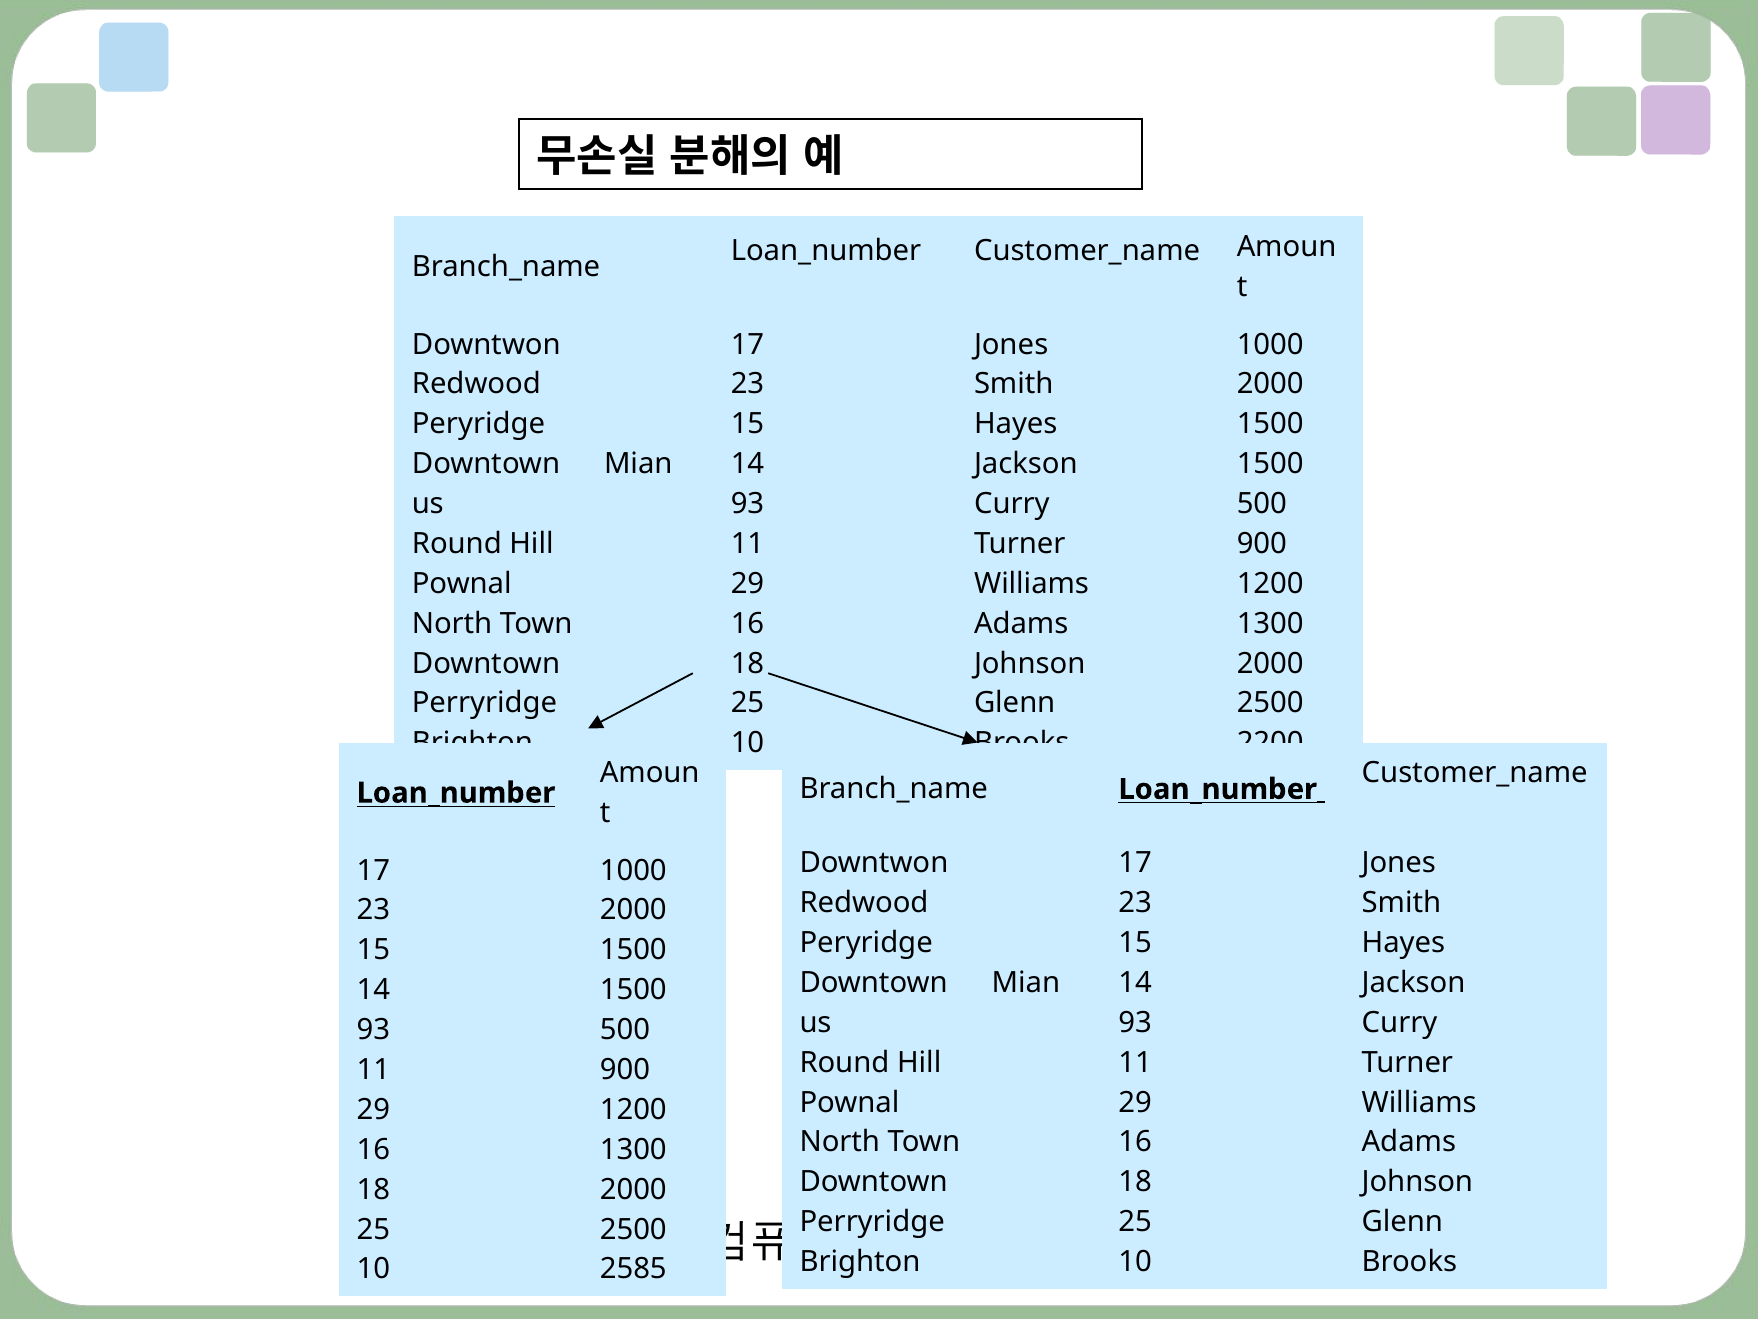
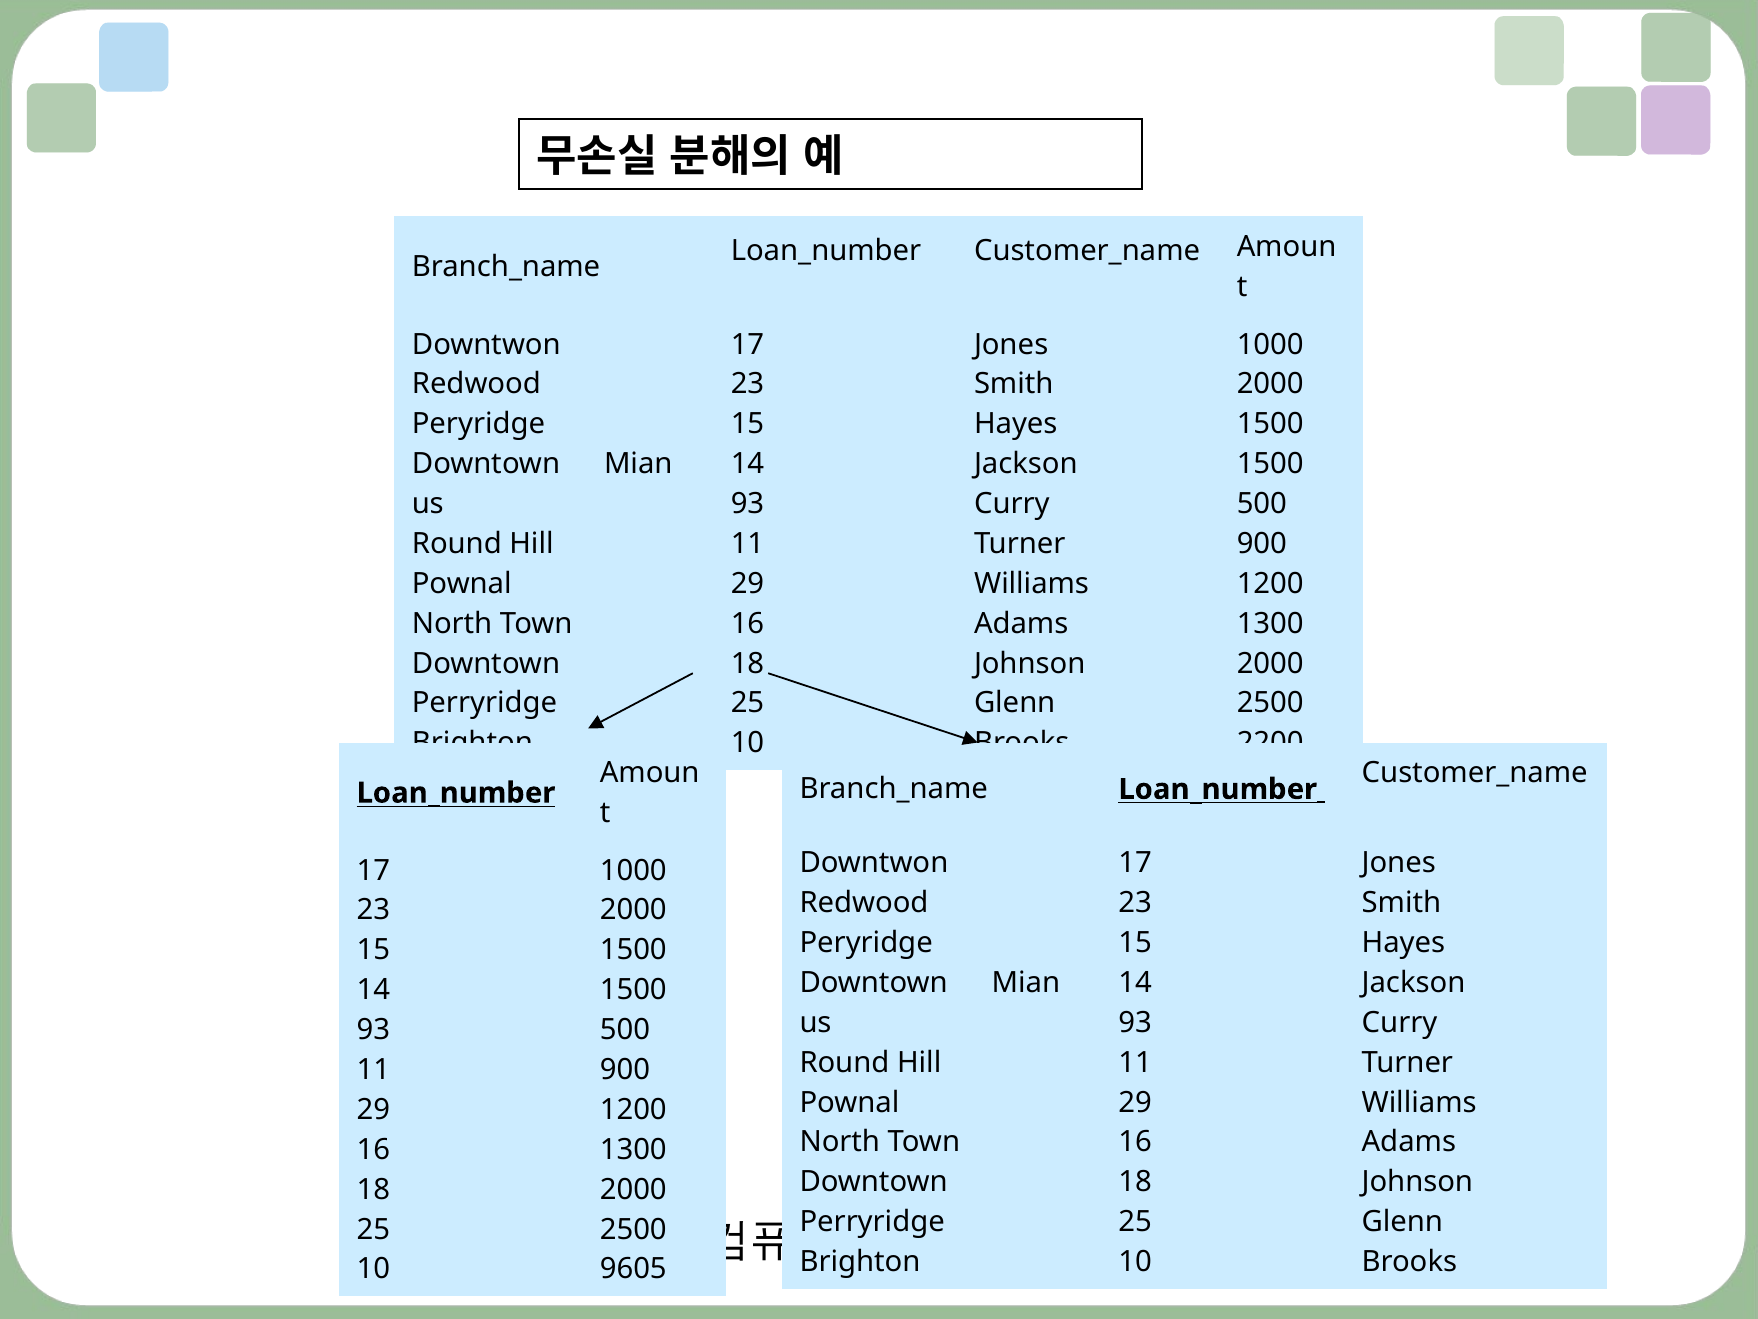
2585: 2585 -> 9605
